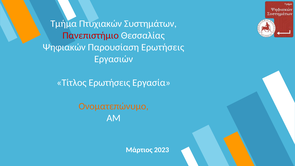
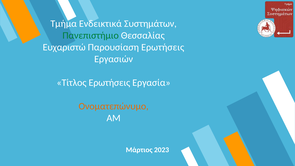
Πτυχιακών: Πτυχιακών -> Ενδεικτικά
Πανεπιστήμιο colour: red -> green
Ψηφιακών: Ψηφιακών -> Ευχαριστώ
